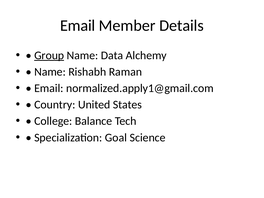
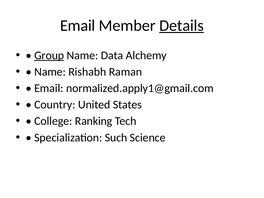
Details underline: none -> present
Balance: Balance -> Ranking
Goal: Goal -> Such
